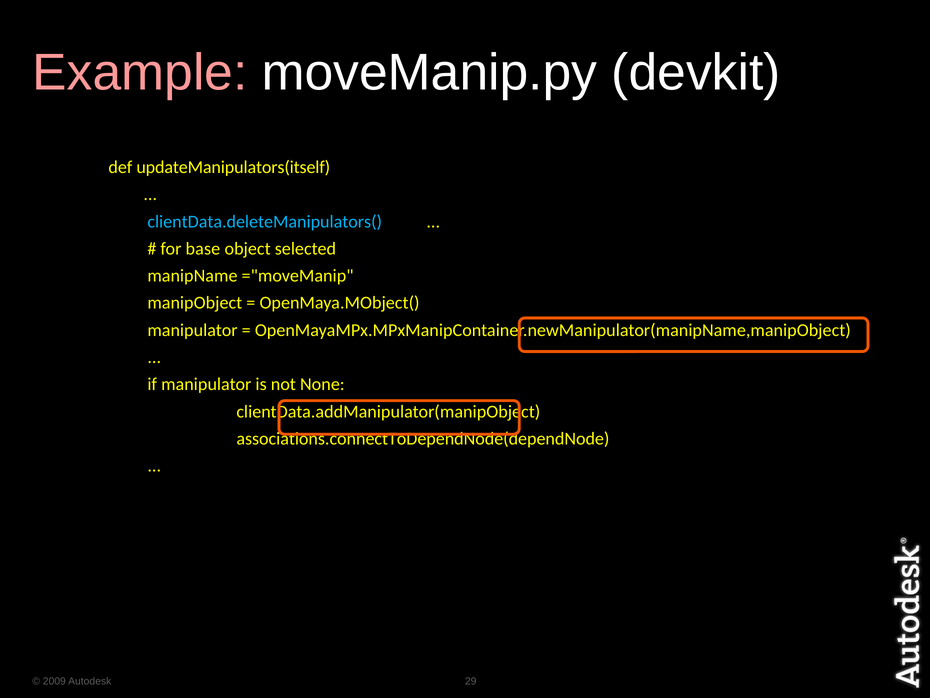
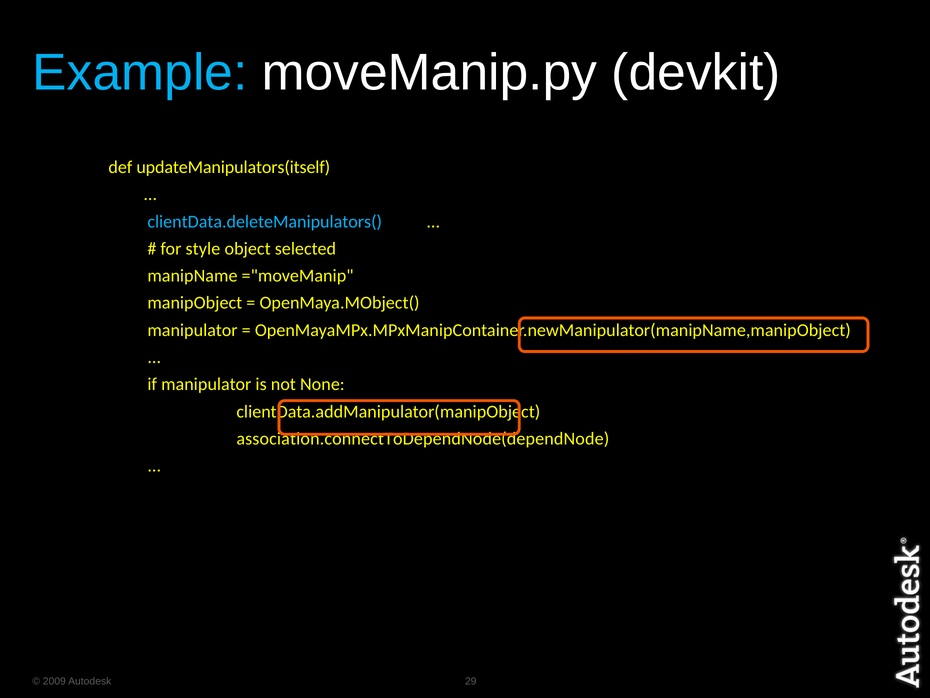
Example colour: pink -> light blue
base: base -> style
associations.connectToDependNode(dependNode: associations.connectToDependNode(dependNode -> association.connectToDependNode(dependNode
